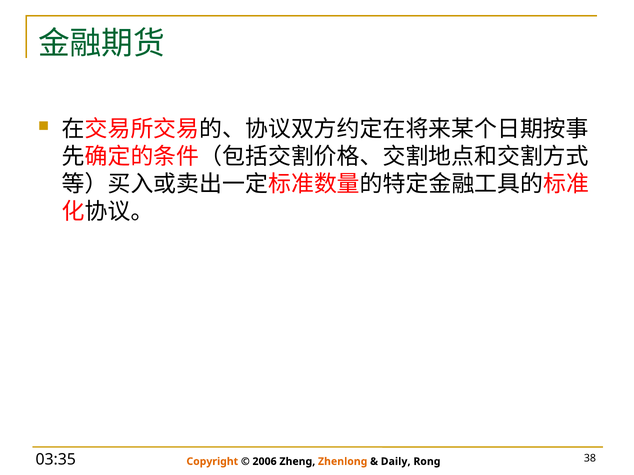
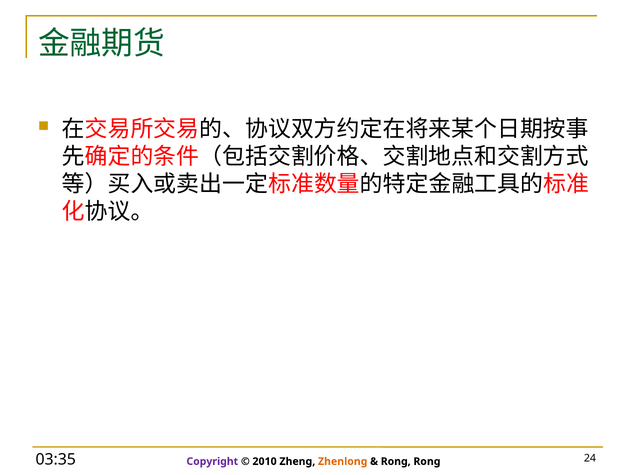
Copyright colour: orange -> purple
2006: 2006 -> 2010
Daily at (396, 462): Daily -> Rong
38: 38 -> 24
